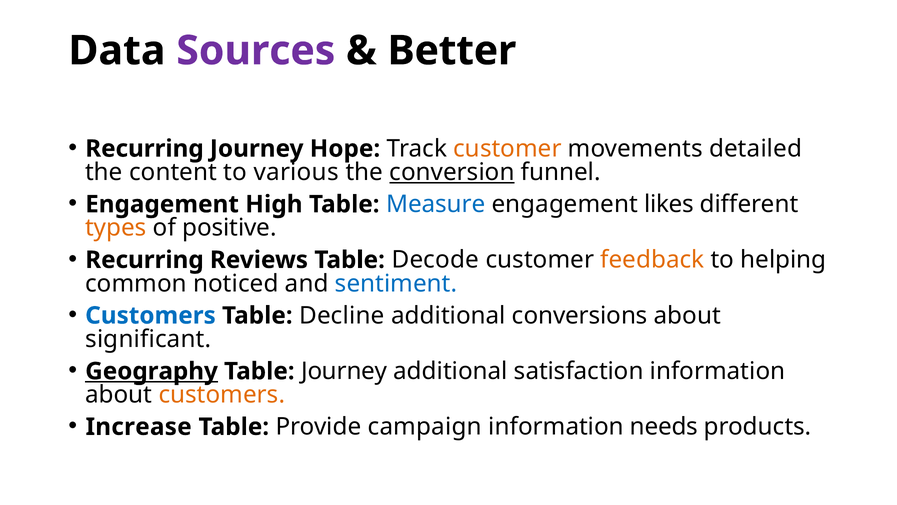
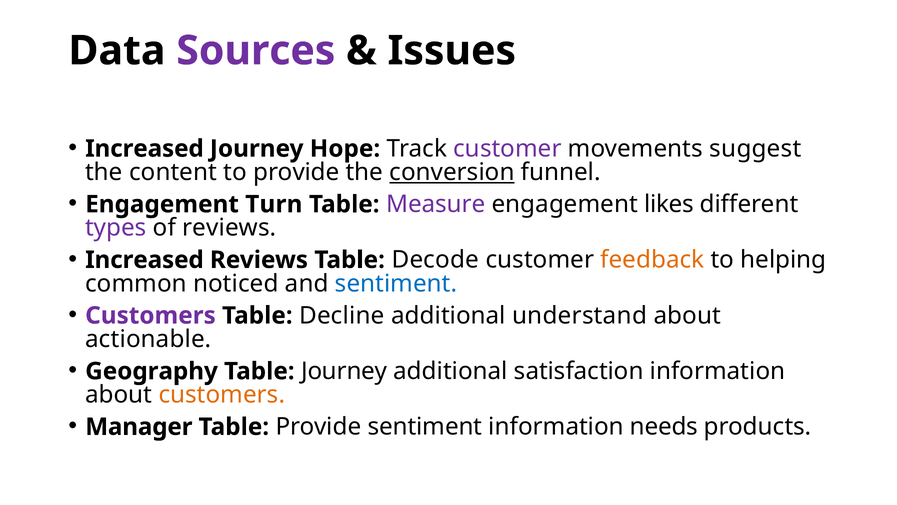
Better: Better -> Issues
Recurring at (144, 149): Recurring -> Increased
customer at (507, 149) colour: orange -> purple
detailed: detailed -> suggest
to various: various -> provide
High: High -> Turn
Measure colour: blue -> purple
types colour: orange -> purple
of positive: positive -> reviews
Recurring at (144, 260): Recurring -> Increased
Customers at (150, 315) colour: blue -> purple
conversions: conversions -> understand
significant: significant -> actionable
Geography underline: present -> none
Increase: Increase -> Manager
Provide campaign: campaign -> sentiment
